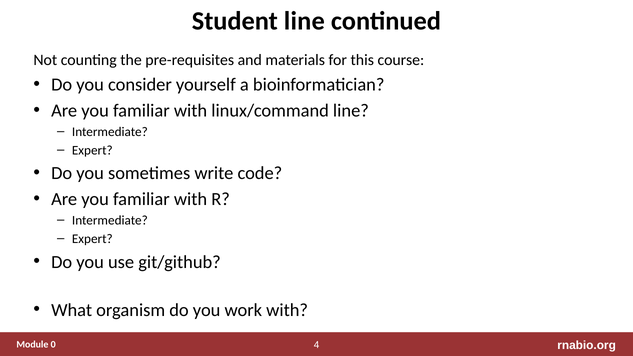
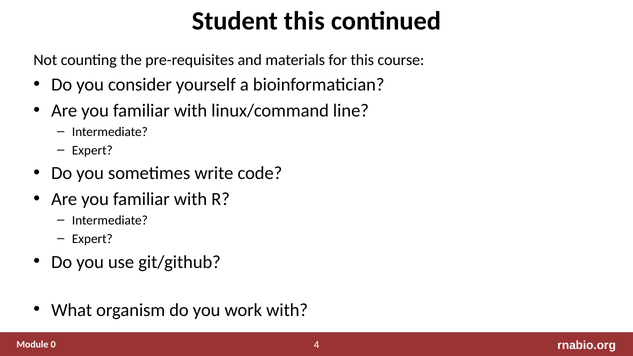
Student line: line -> this
